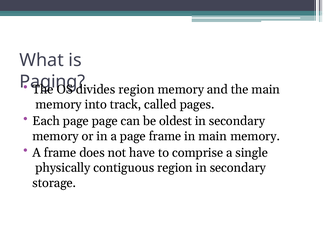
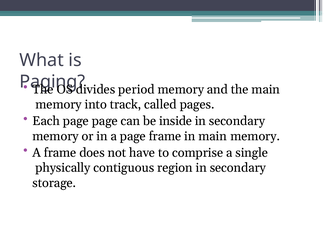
divides region: region -> period
oldest: oldest -> inside
